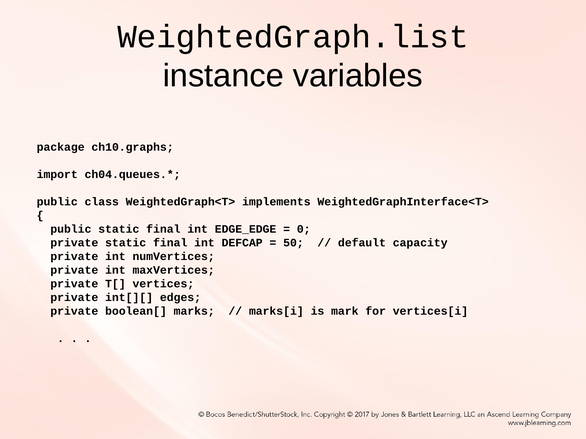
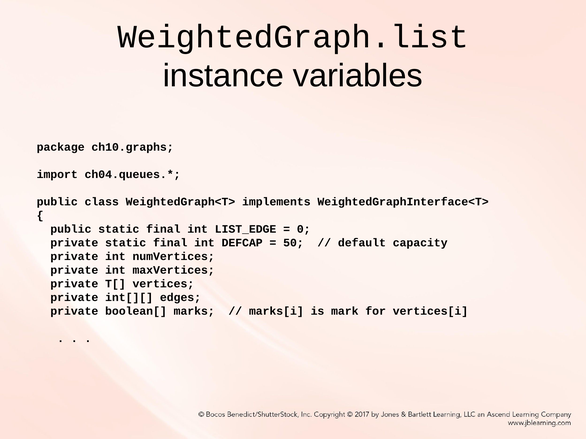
EDGE_EDGE: EDGE_EDGE -> LIST_EDGE
